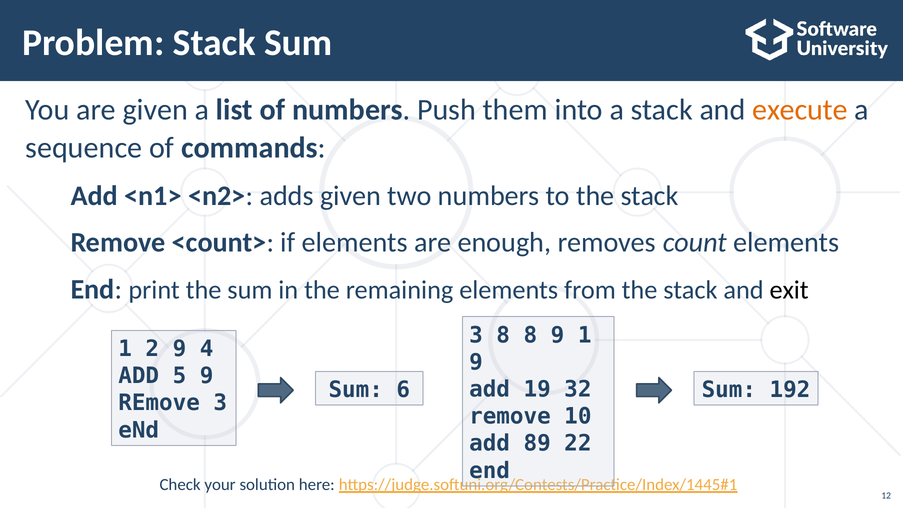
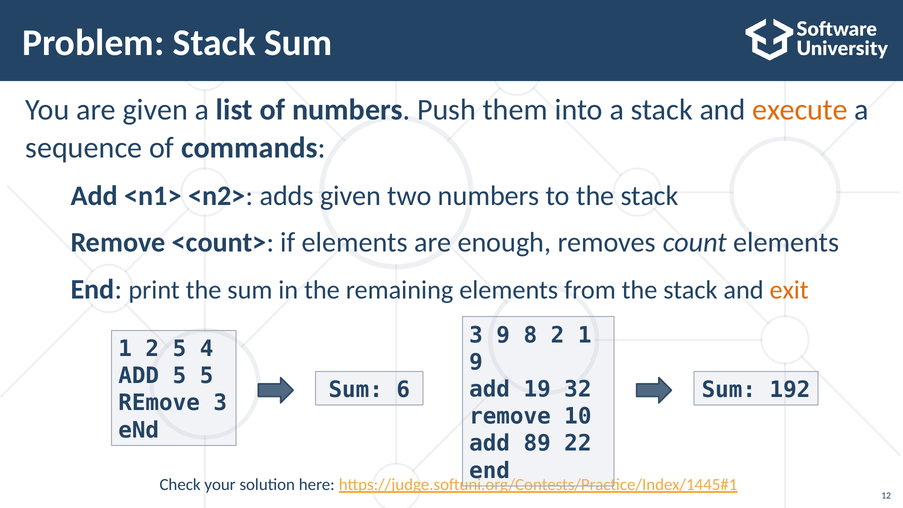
exit colour: black -> orange
3 8: 8 -> 9
8 9: 9 -> 2
2 9: 9 -> 5
5 9: 9 -> 5
